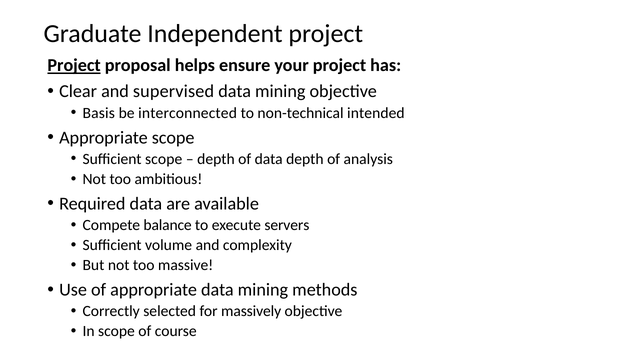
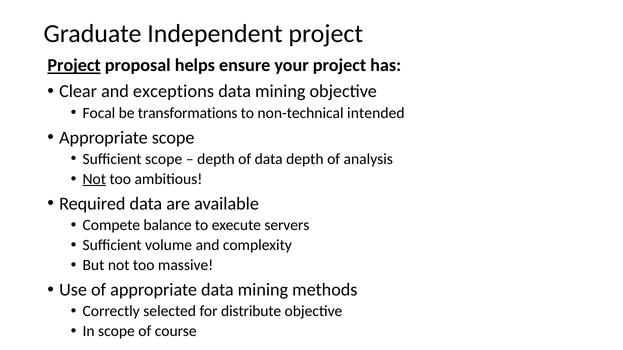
supervised: supervised -> exceptions
Basis: Basis -> Focal
interconnected: interconnected -> transformations
Not at (94, 179) underline: none -> present
massively: massively -> distribute
